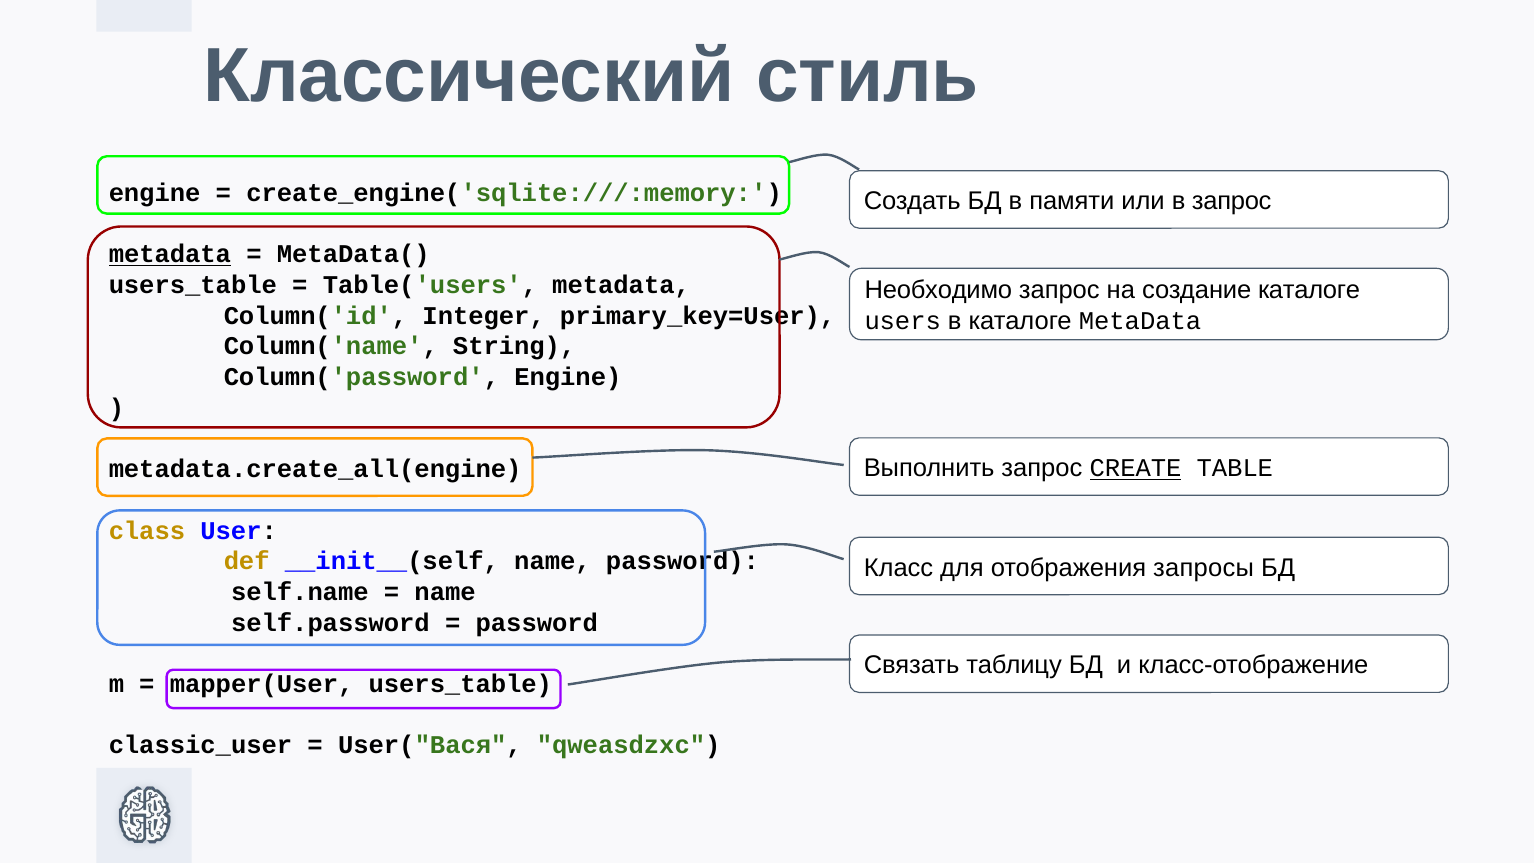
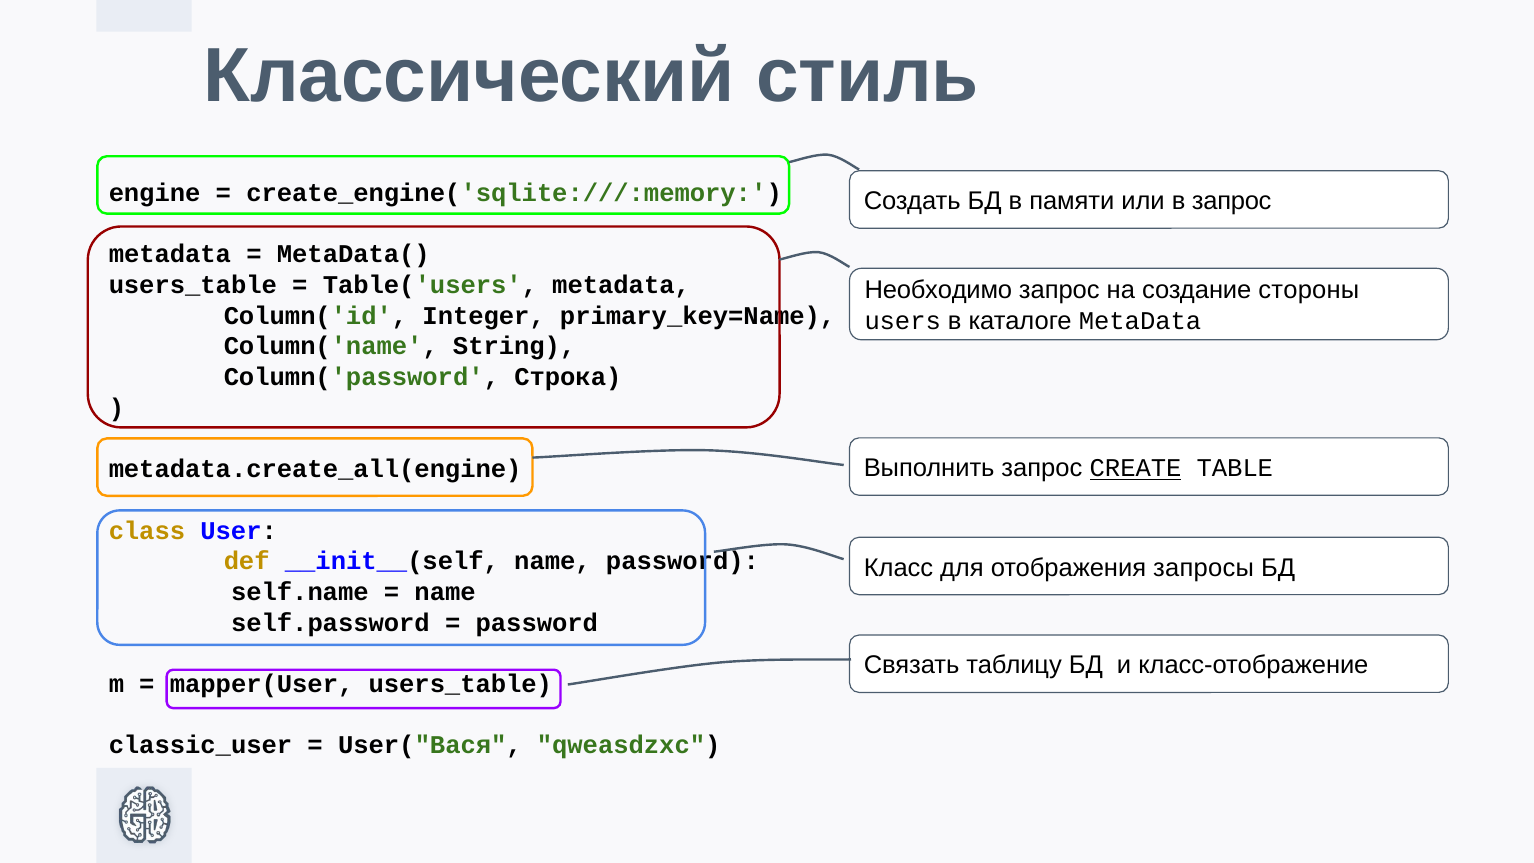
metadata at (170, 255) underline: present -> none
создание каталоге: каталоге -> стороны
primary_key=User: primary_key=User -> primary_key=Name
Column('password Engine: Engine -> Строка
